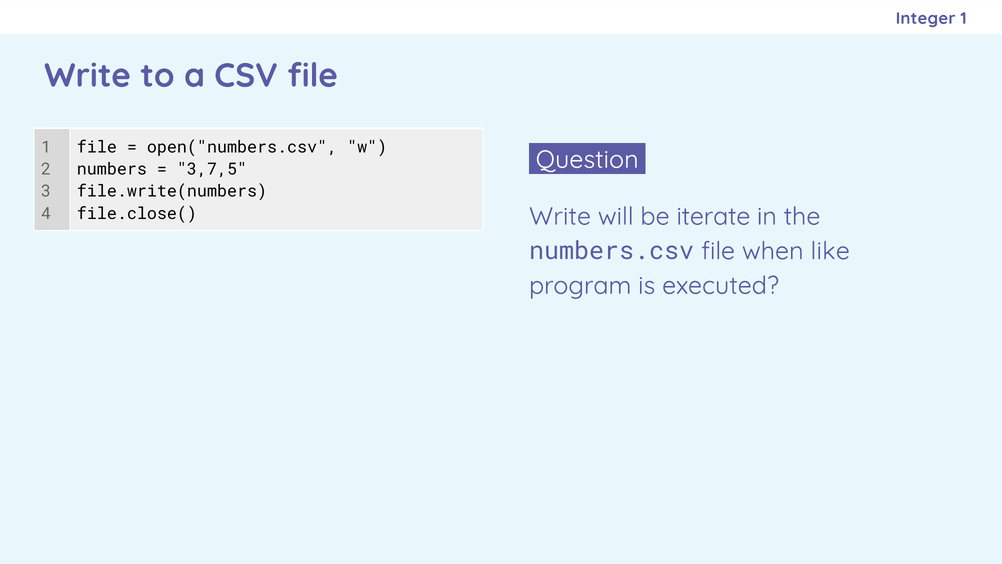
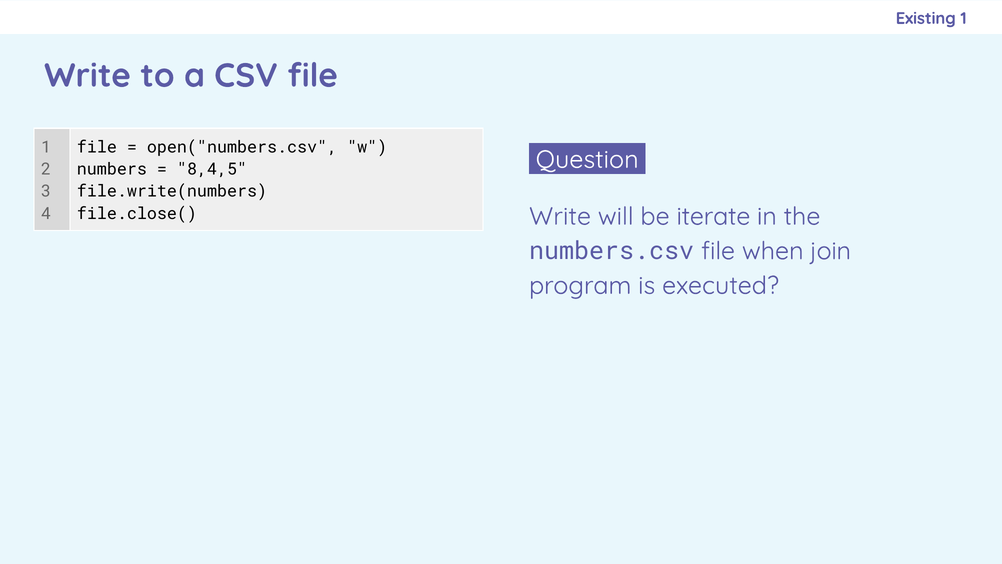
Integer: Integer -> Existing
3,7,5: 3,7,5 -> 8,4,5
like: like -> join
